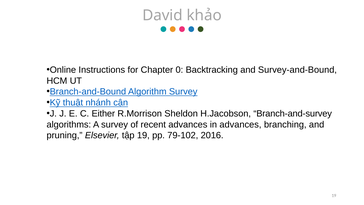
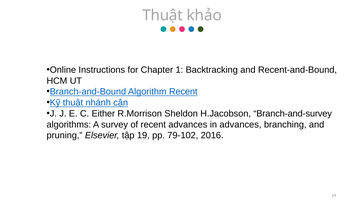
David at (162, 15): David -> Thuật
0: 0 -> 1
Survey-and-Bound: Survey-and-Bound -> Recent-and-Bound
Algorithm Survey: Survey -> Recent
